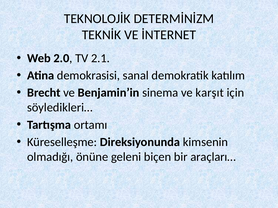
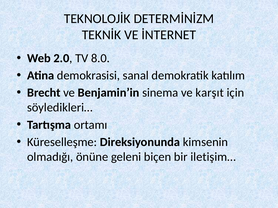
2.1: 2.1 -> 8.0
araçları…: araçları… -> iletişim…
